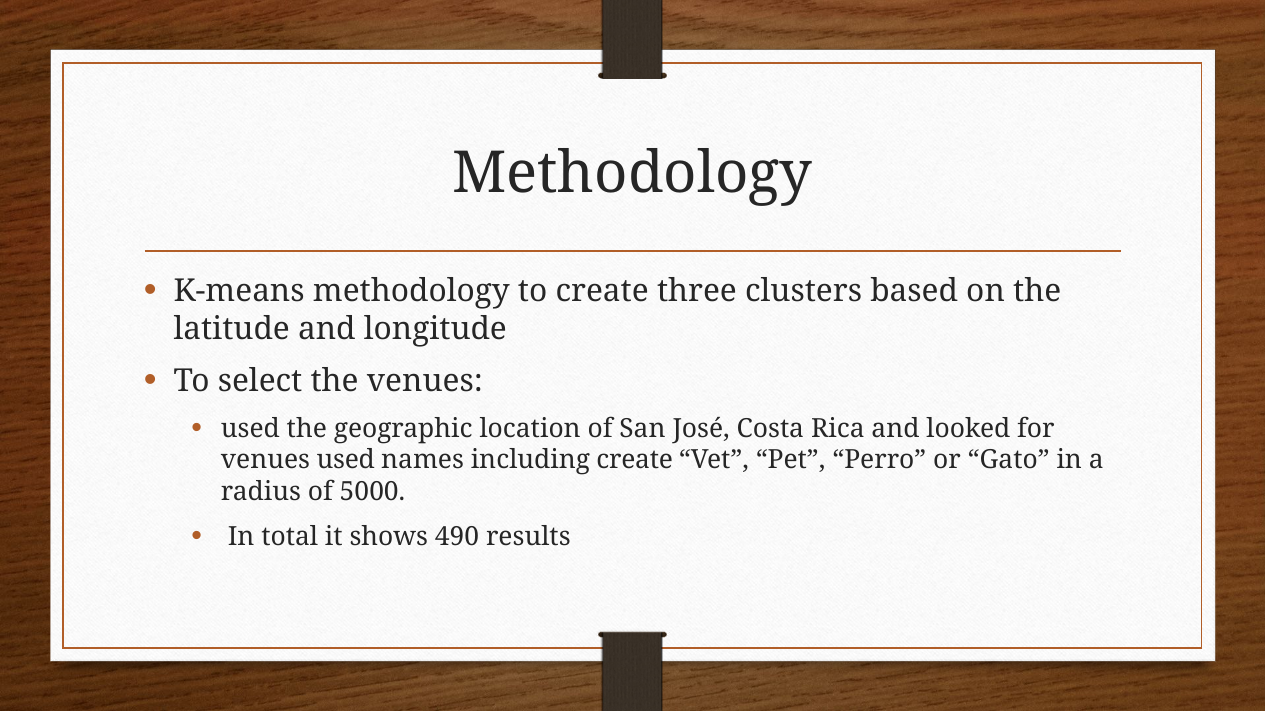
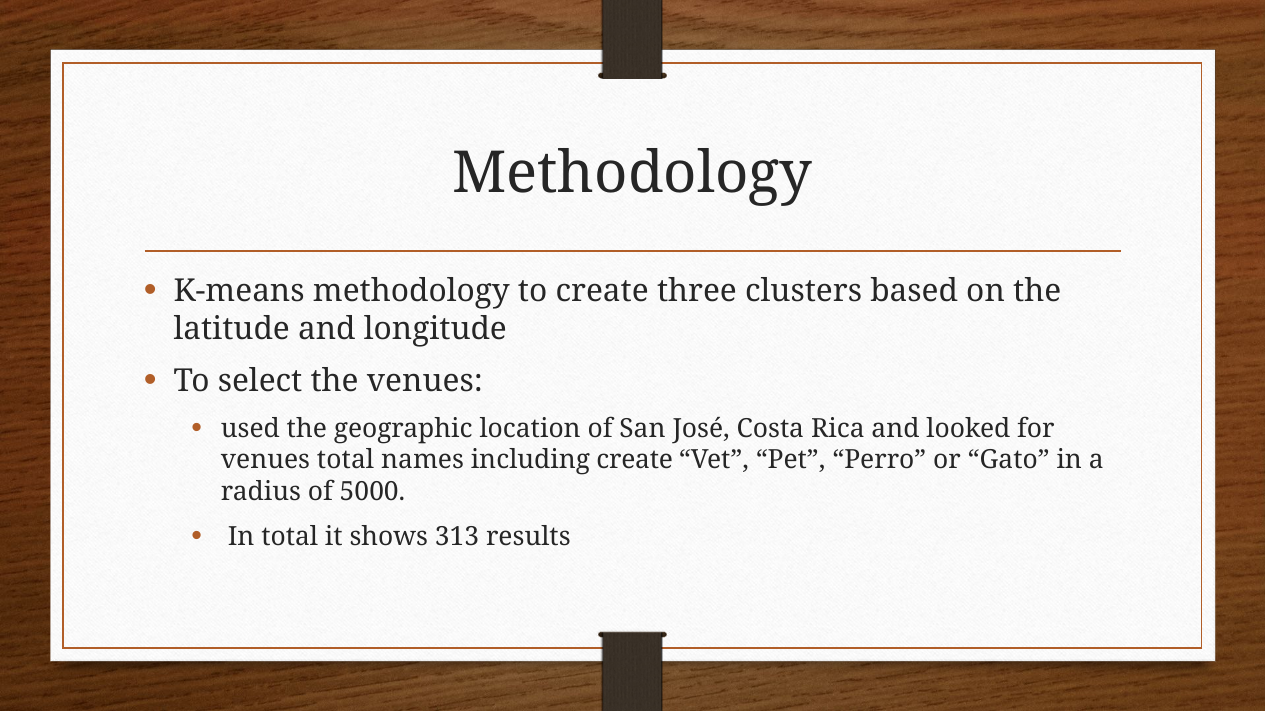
venues used: used -> total
490: 490 -> 313
